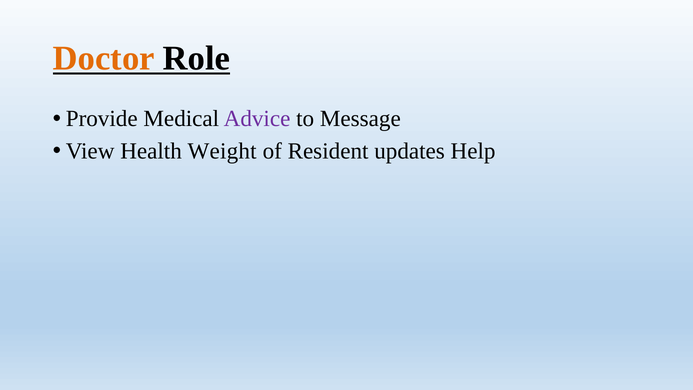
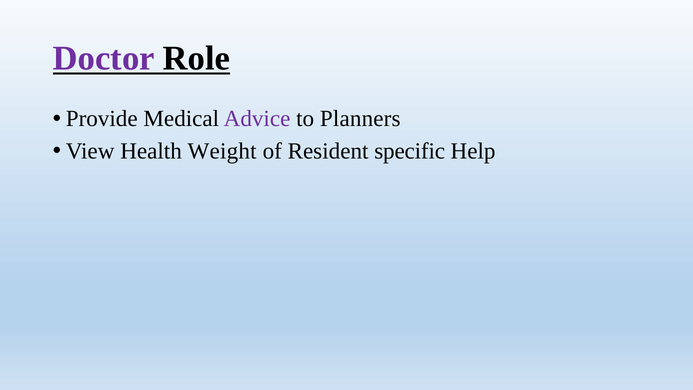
Doctor colour: orange -> purple
Message: Message -> Planners
updates: updates -> specific
